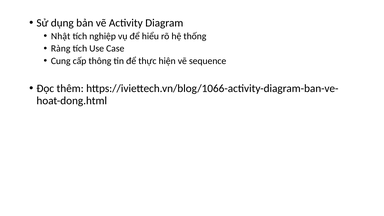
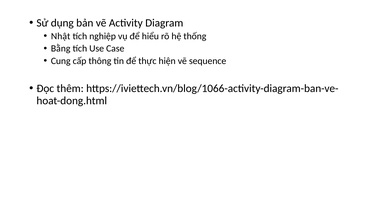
Ràng: Ràng -> Bằng
